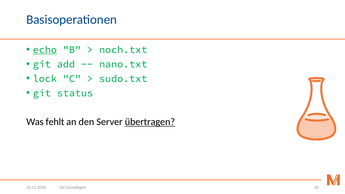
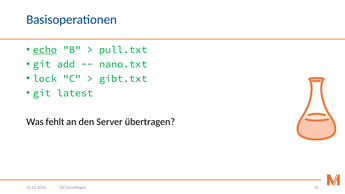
noch.txt: noch.txt -> pull.txt
sudo.txt: sudo.txt -> gibt.txt
status: status -> latest
übertragen underline: present -> none
